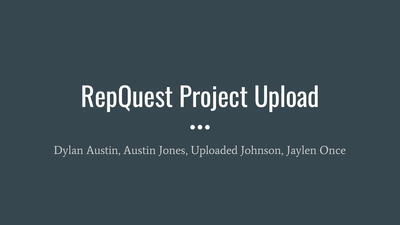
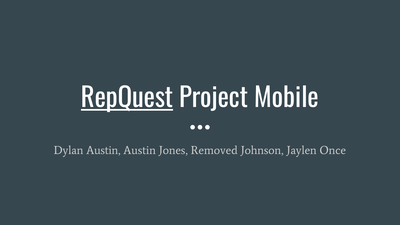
RepQuest underline: none -> present
Upload: Upload -> Mobile
Uploaded: Uploaded -> Removed
